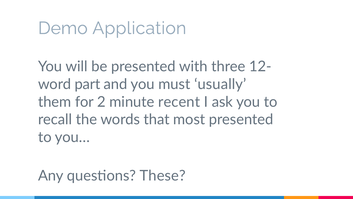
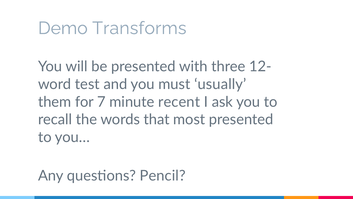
Application: Application -> Transforms
part: part -> test
2: 2 -> 7
These: These -> Pencil
